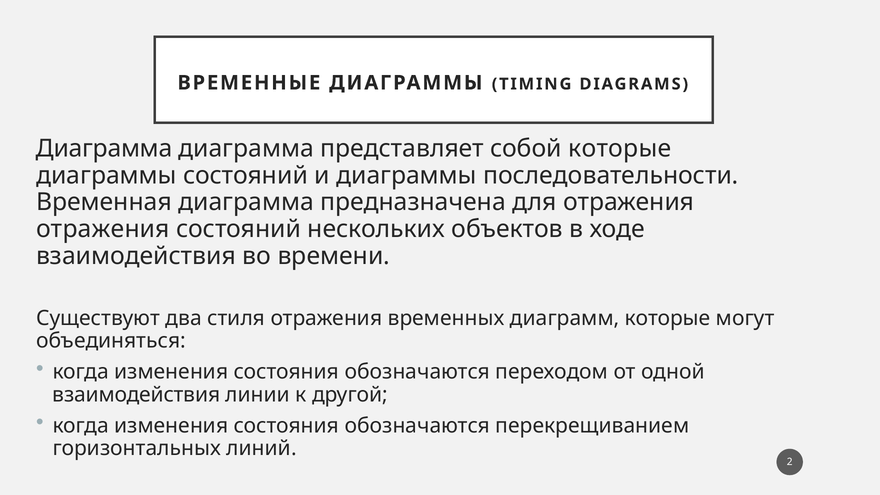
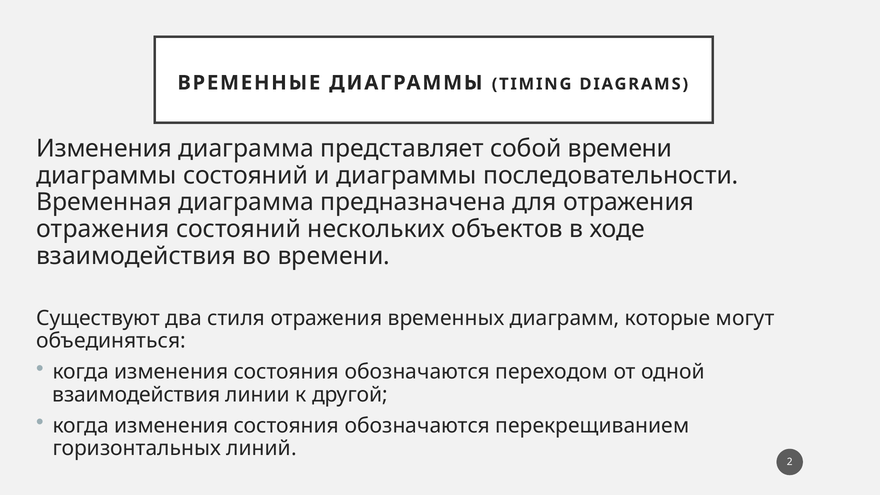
Диаграмма at (104, 149): Диаграмма -> Изменения
собой которые: которые -> времени
